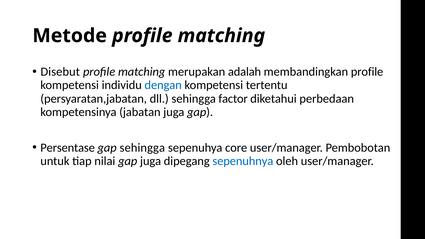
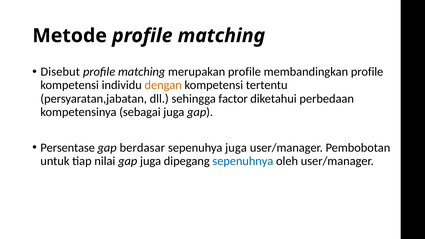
merupakan adalah: adalah -> profile
dengan colour: blue -> orange
jabatan: jabatan -> sebagai
gap sehingga: sehingga -> berdasar
sepenuhya core: core -> juga
